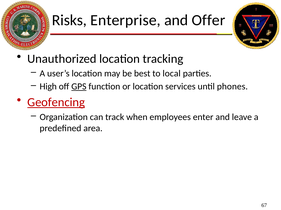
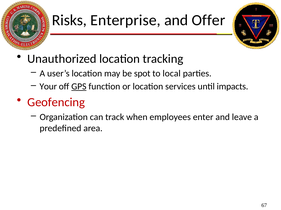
best: best -> spot
High: High -> Your
phones: phones -> impacts
Geofencing underline: present -> none
